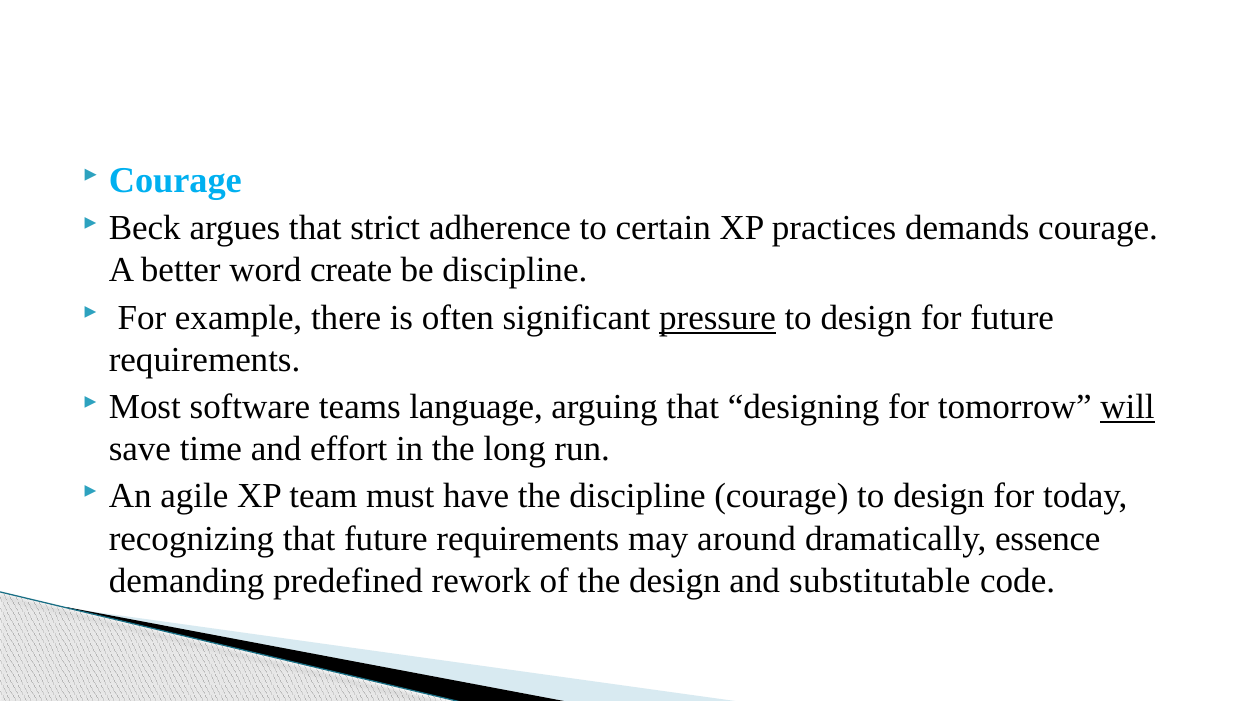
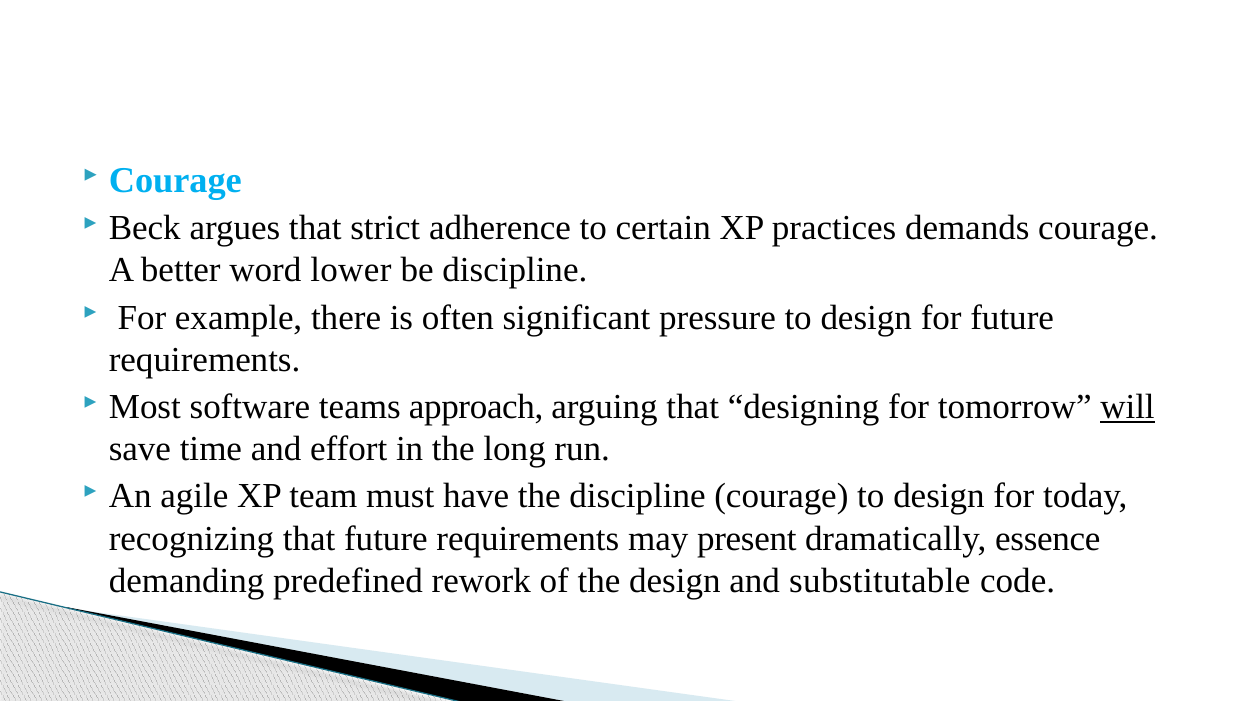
create: create -> lower
pressure underline: present -> none
language: language -> approach
around: around -> present
